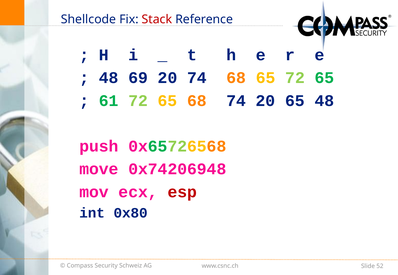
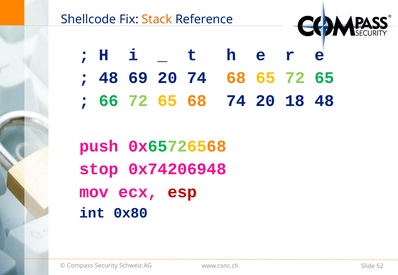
Stack colour: red -> orange
61: 61 -> 66
20 65: 65 -> 18
move: move -> stop
